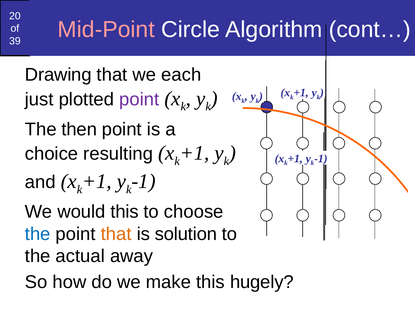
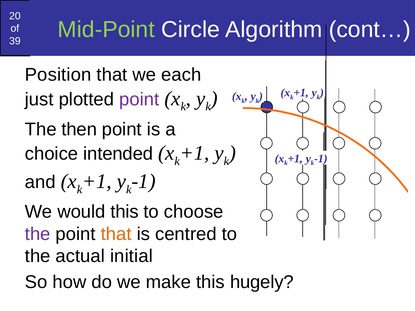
Mid-Point colour: pink -> light green
Drawing: Drawing -> Position
resulting: resulting -> intended
the at (38, 234) colour: blue -> purple
solution: solution -> centred
away: away -> initial
